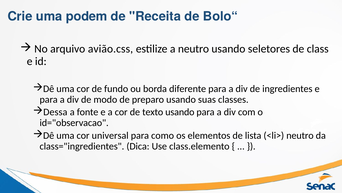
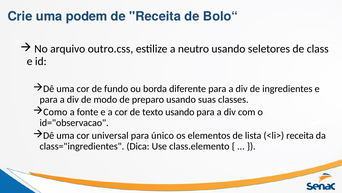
avião.css: avião.css -> outro.css
Dessa: Dessa -> Como
como: como -> único
<li> neutro: neutro -> receita
